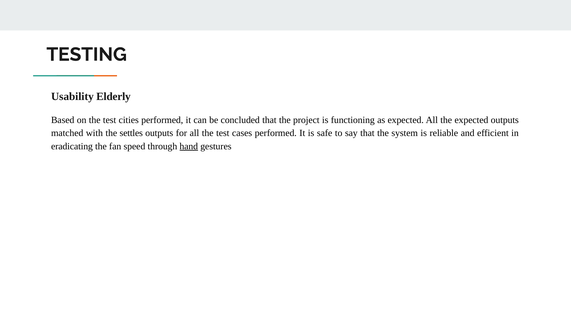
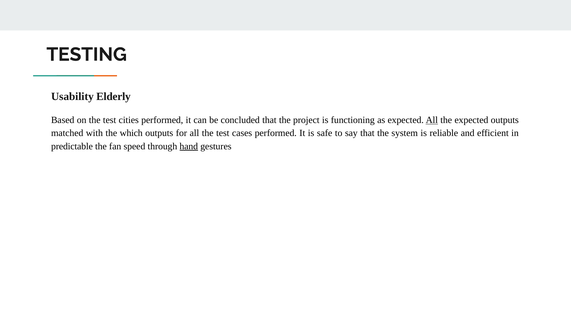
All at (432, 120) underline: none -> present
settles: settles -> which
eradicating: eradicating -> predictable
